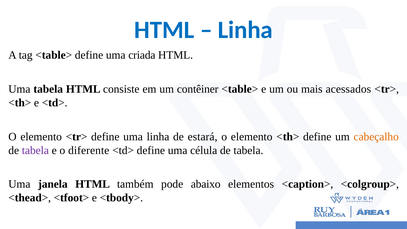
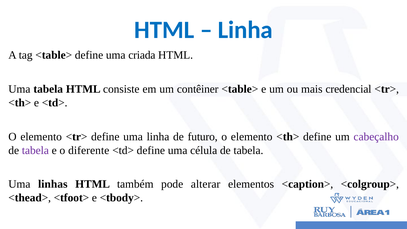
acessados: acessados -> credencial
estará: estará -> futuro
cabeçalho colour: orange -> purple
janela: janela -> linhas
abaixo: abaixo -> alterar
